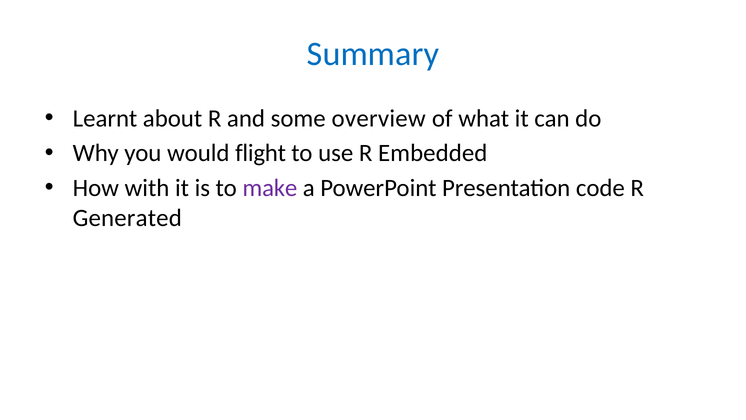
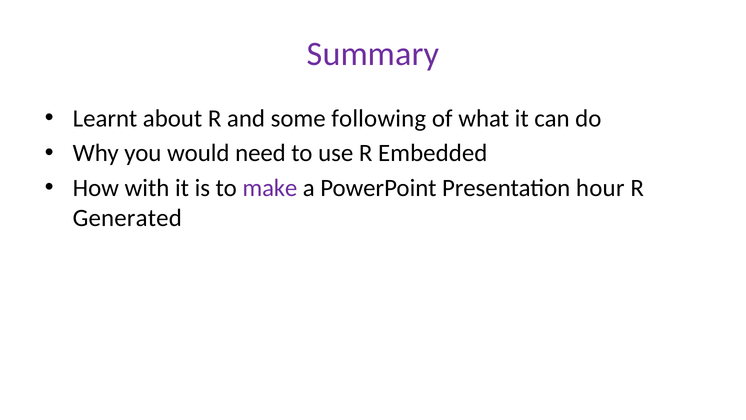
Summary colour: blue -> purple
overview: overview -> following
flight: flight -> need
code: code -> hour
